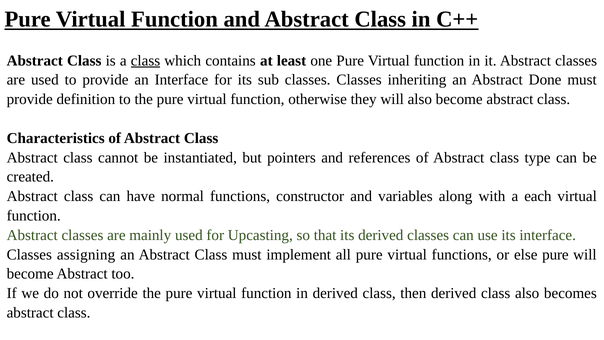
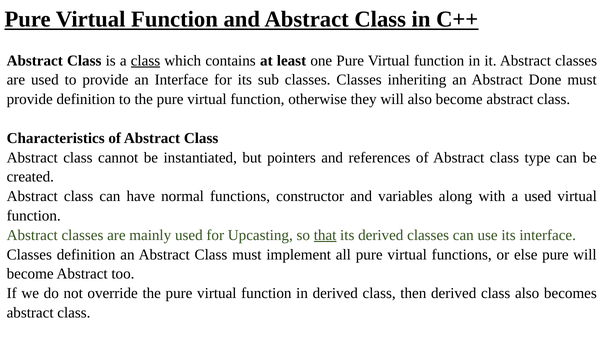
a each: each -> used
that underline: none -> present
Classes assigning: assigning -> definition
